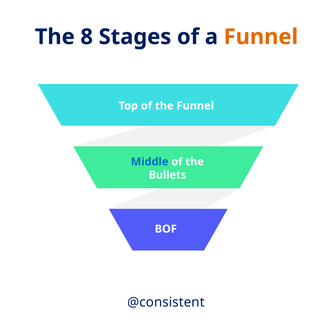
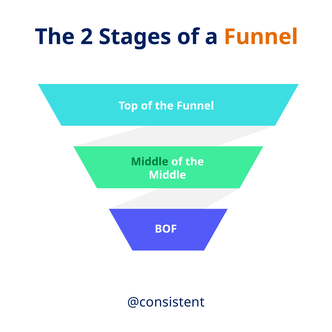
8: 8 -> 2
Middle at (150, 162) colour: blue -> green
Bullets at (167, 175): Bullets -> Middle
